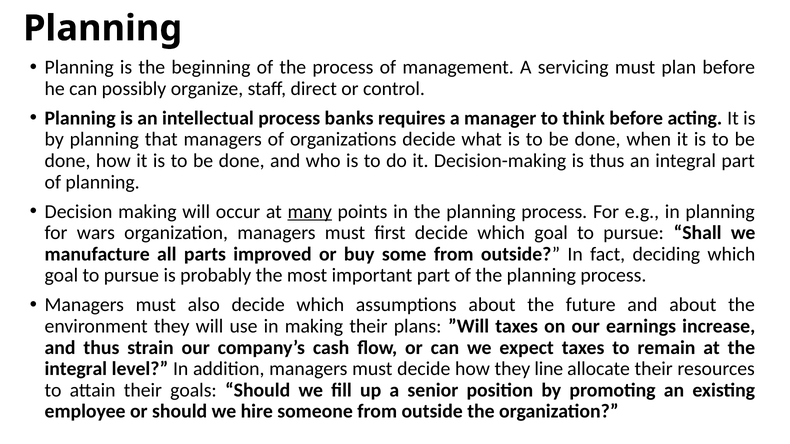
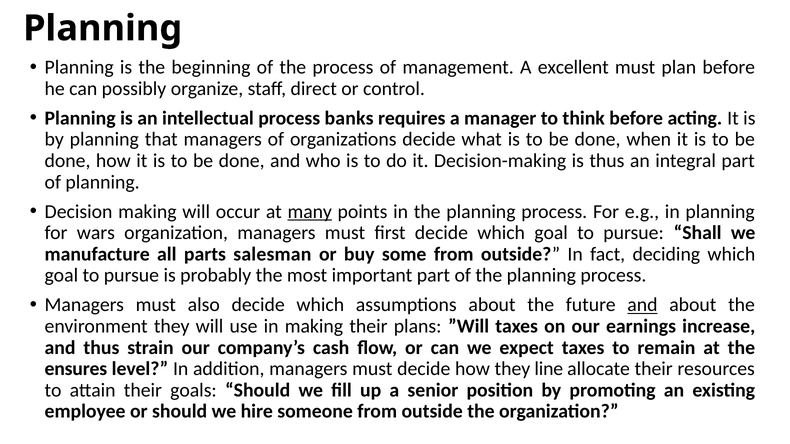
servicing: servicing -> excellent
improved: improved -> salesman
and at (642, 305) underline: none -> present
integral at (76, 369): integral -> ensures
